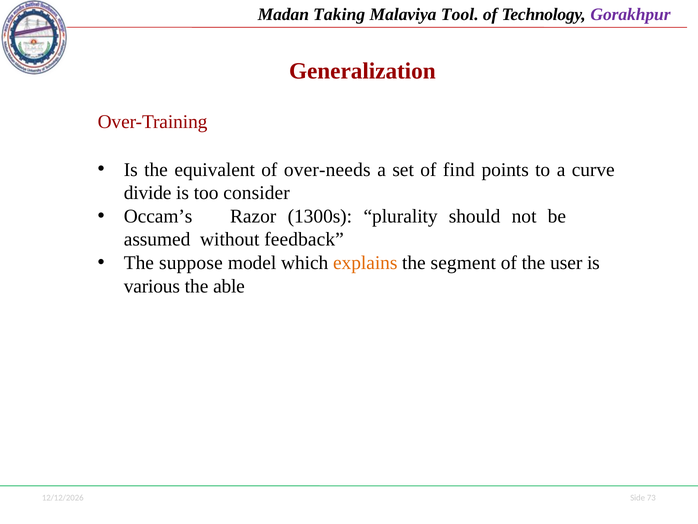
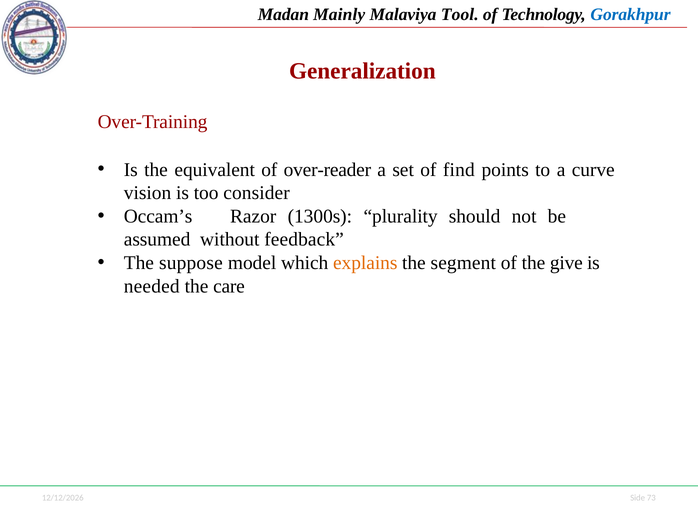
Taking: Taking -> Mainly
Gorakhpur colour: purple -> blue
over-needs: over-needs -> over-reader
divide: divide -> vision
user: user -> give
various: various -> needed
able: able -> care
